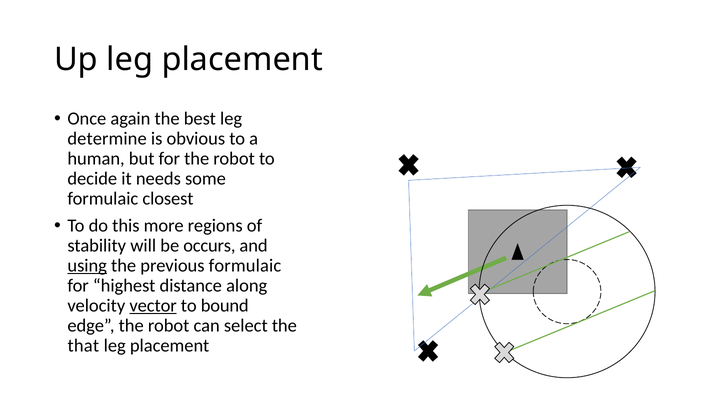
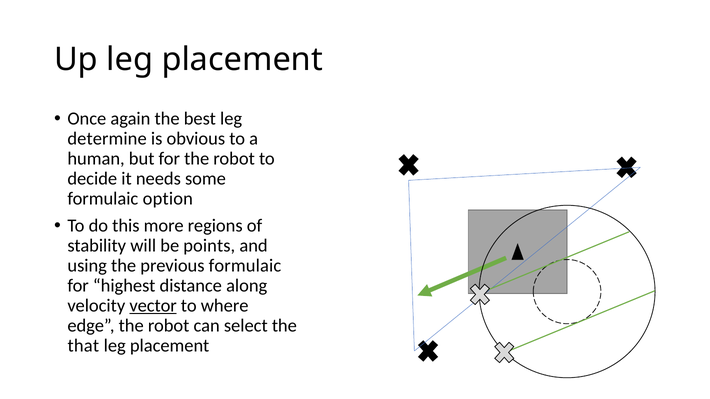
closest: closest -> option
occurs: occurs -> points
using underline: present -> none
bound: bound -> where
